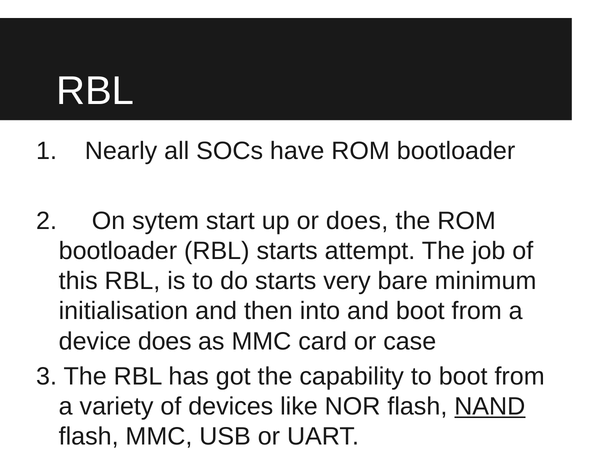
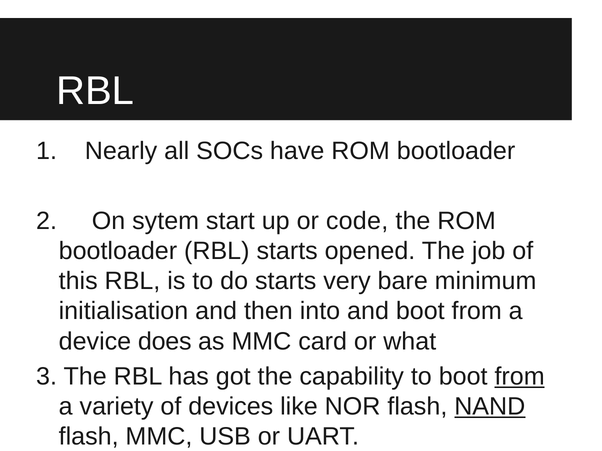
or does: does -> code
attempt: attempt -> opened
case: case -> what
from at (520, 377) underline: none -> present
